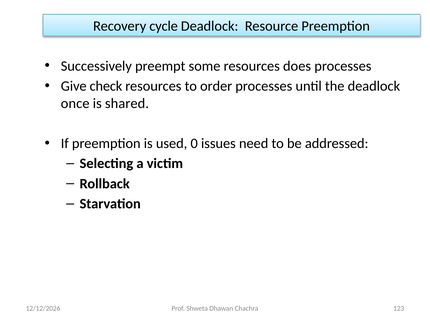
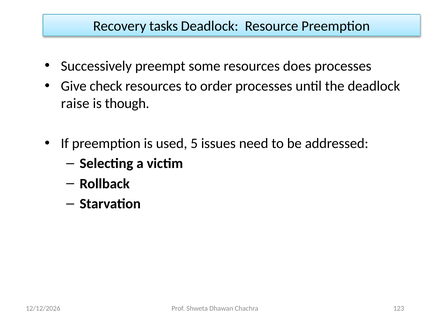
cycle: cycle -> tasks
once: once -> raise
shared: shared -> though
0: 0 -> 5
